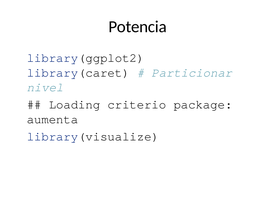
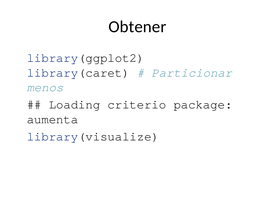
Potencia: Potencia -> Obtener
nivel: nivel -> menos
